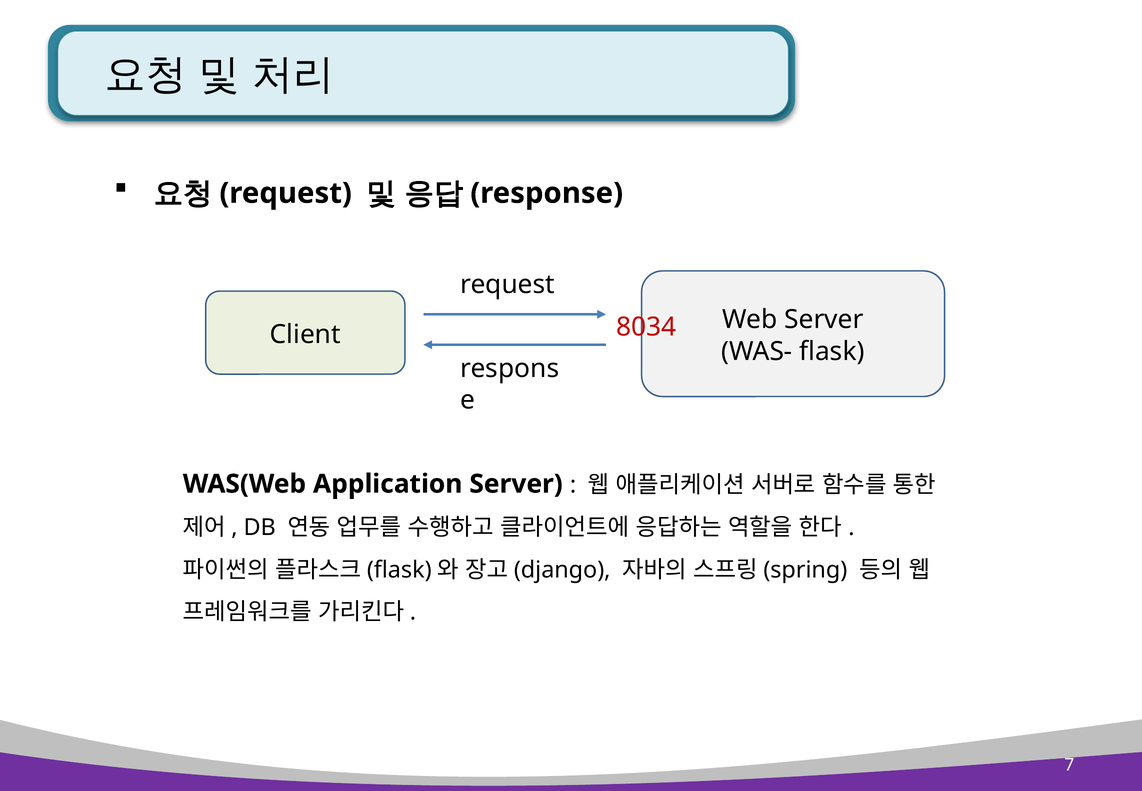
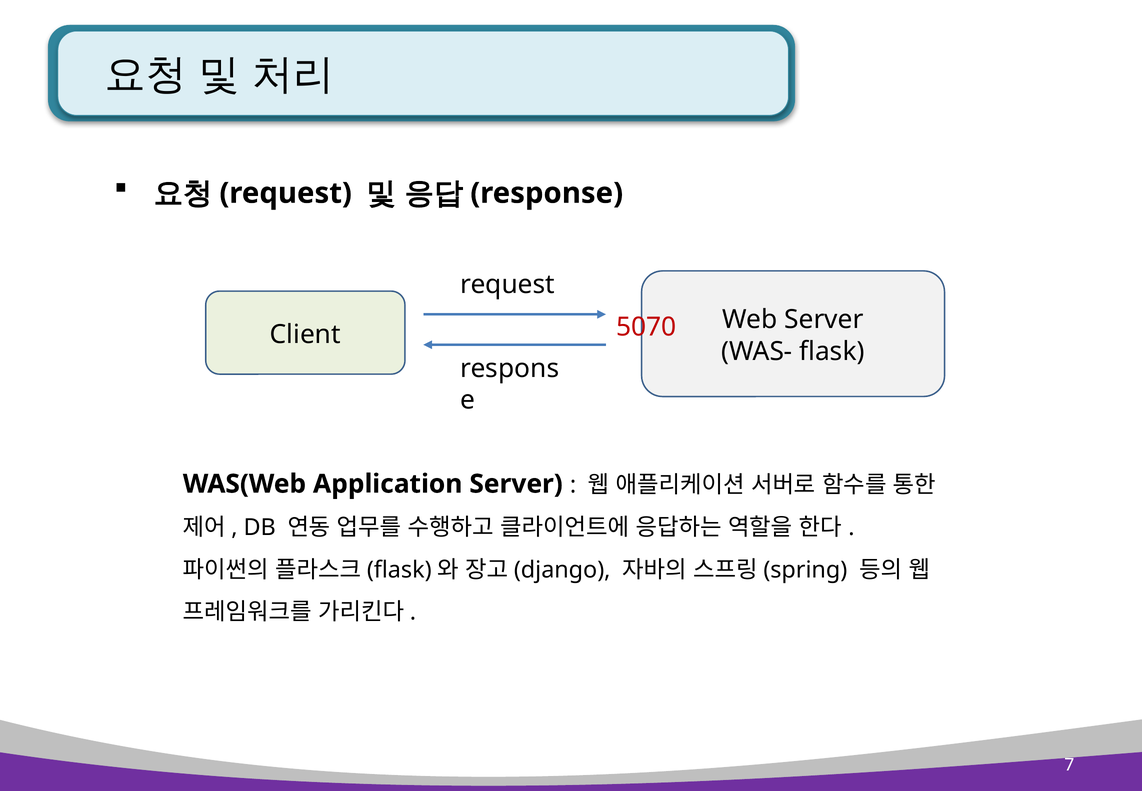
8034: 8034 -> 5070
